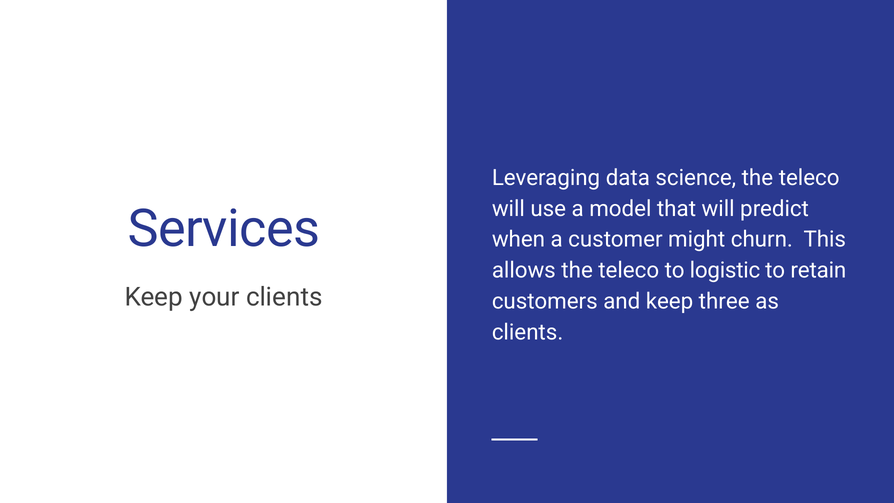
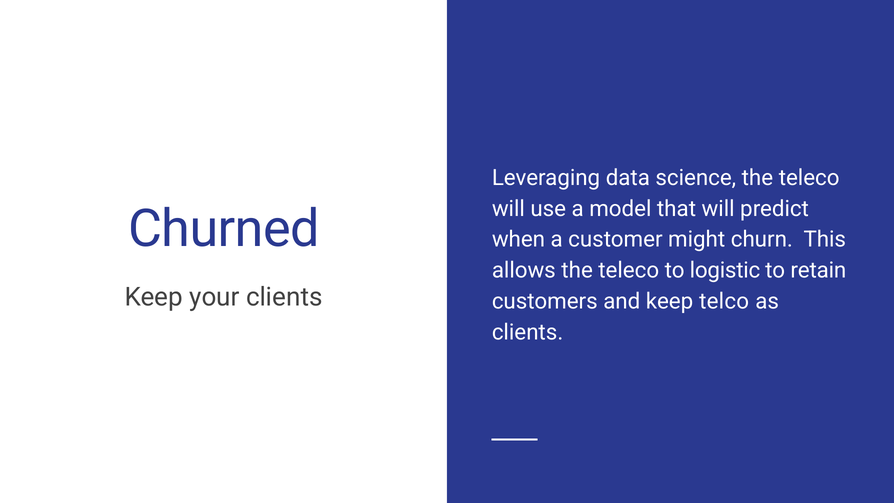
Services: Services -> Churned
three: three -> telco
